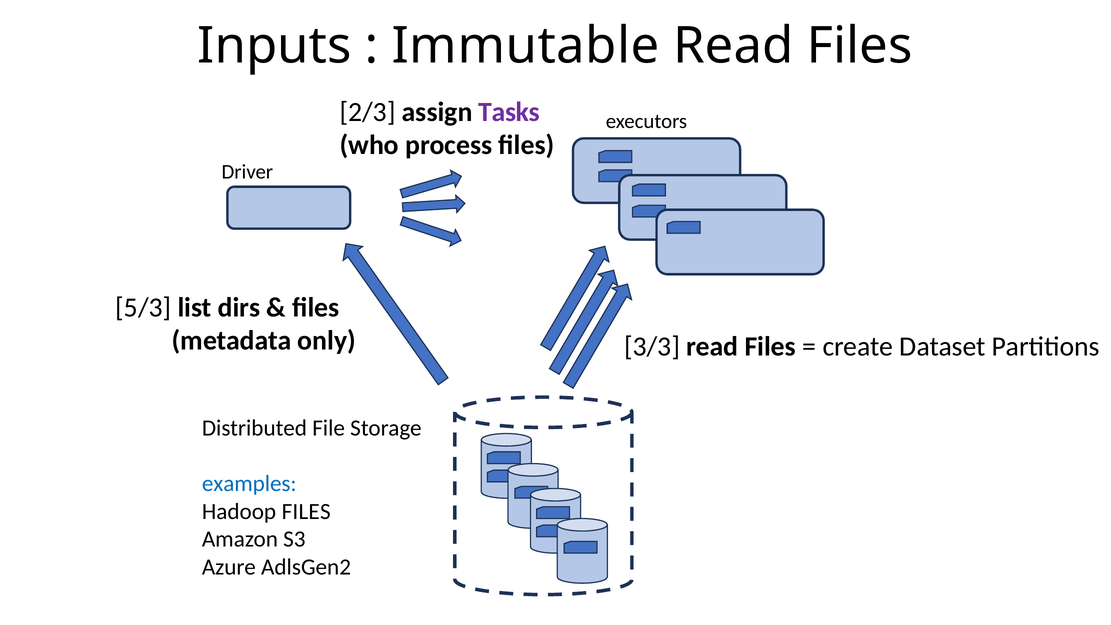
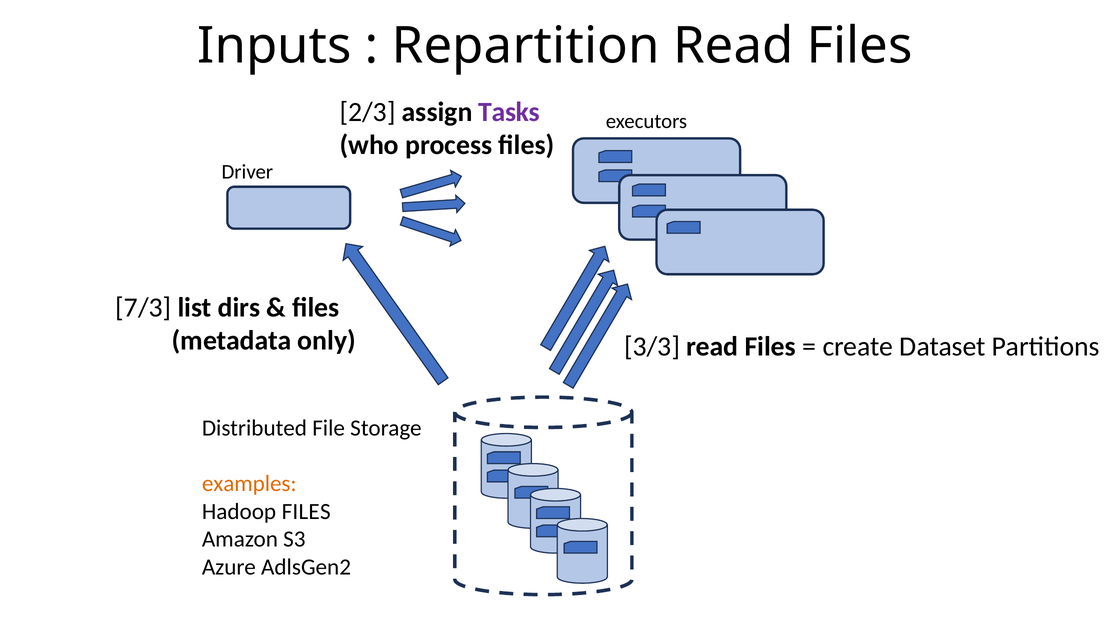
Immutable: Immutable -> Repartition
5/3: 5/3 -> 7/3
examples colour: blue -> orange
